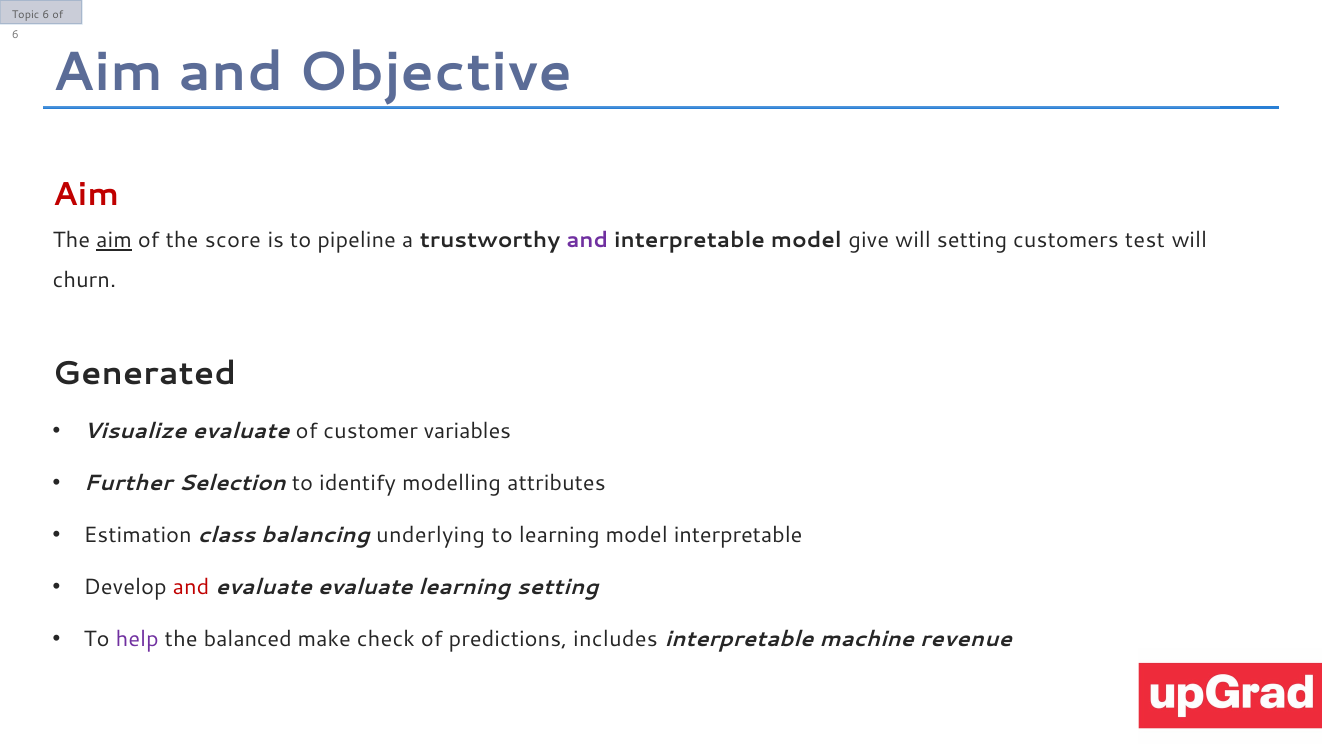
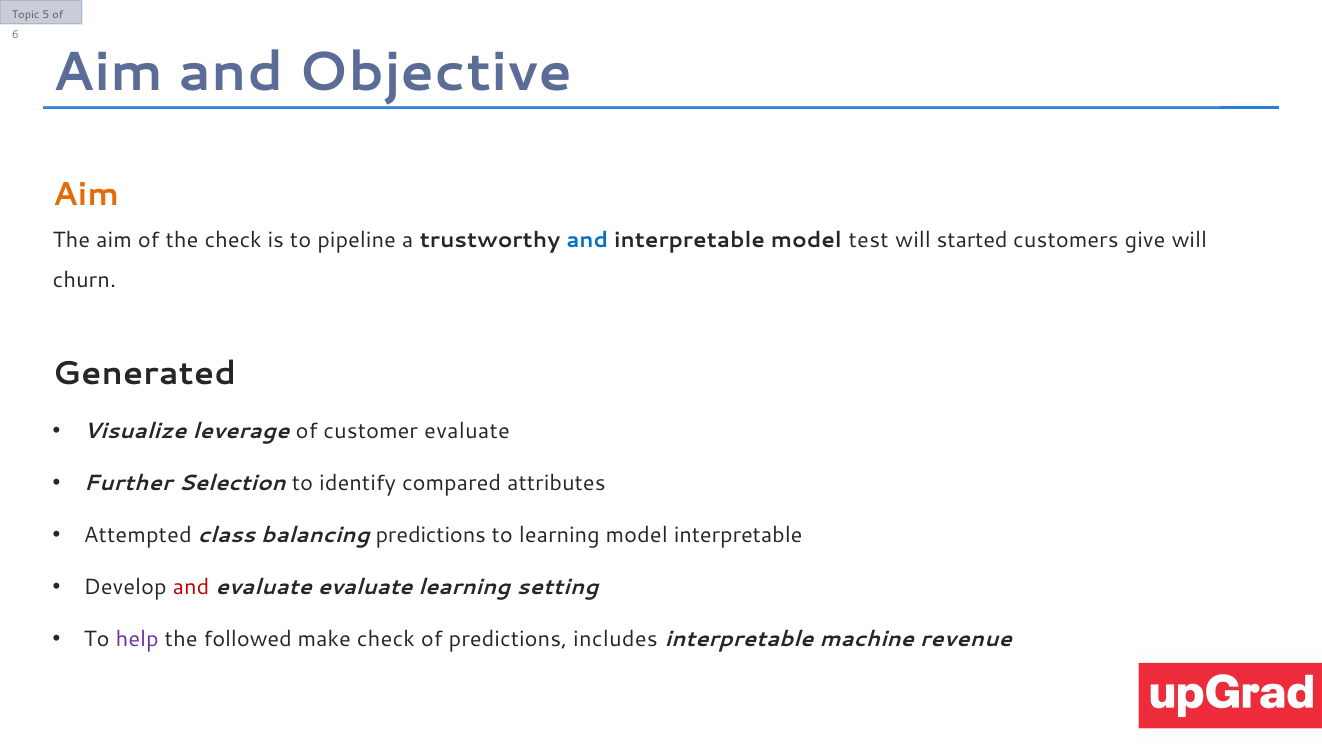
Topic 6: 6 -> 5
Aim at (86, 195) colour: red -> orange
aim at (114, 240) underline: present -> none
the score: score -> check
and at (587, 240) colour: purple -> blue
give: give -> test
will setting: setting -> started
test: test -> give
Visualize evaluate: evaluate -> leverage
customer variables: variables -> evaluate
modelling: modelling -> compared
Estimation: Estimation -> Attempted
balancing underlying: underlying -> predictions
balanced: balanced -> followed
